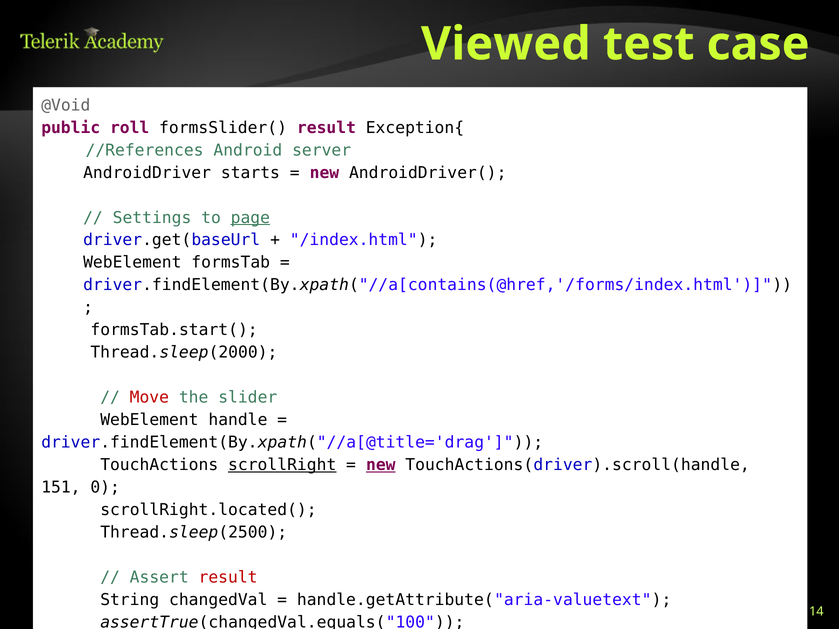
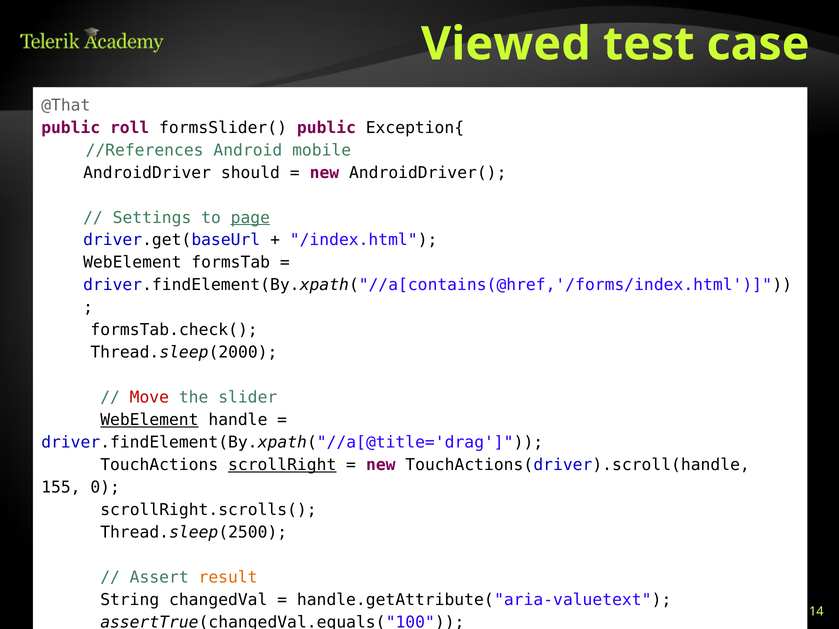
@Void: @Void -> @That
formsSlider( result: result -> public
server: server -> mobile
starts: starts -> should
formsTab.start(: formsTab.start( -> formsTab.check(
WebElement at (149, 420) underline: none -> present
new at (381, 465) underline: present -> none
151: 151 -> 155
scrollRight.located(: scrollRight.located( -> scrollRight.scrolls(
result at (228, 578) colour: red -> orange
